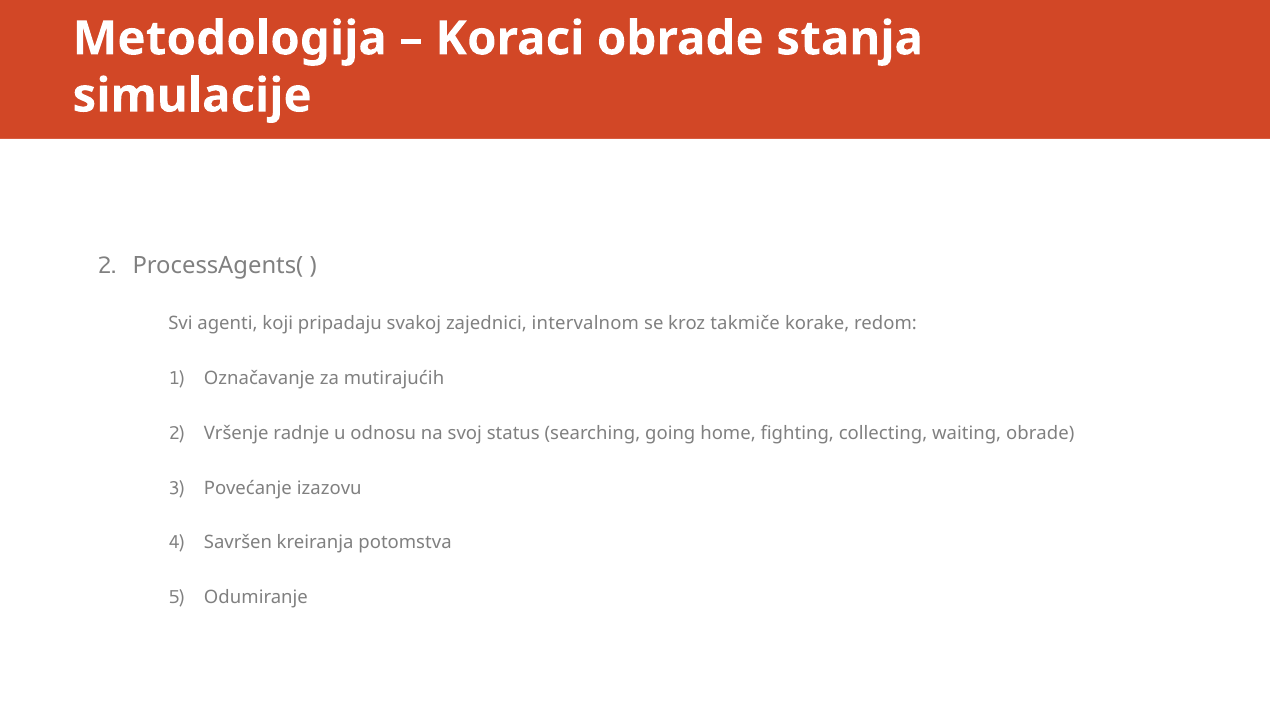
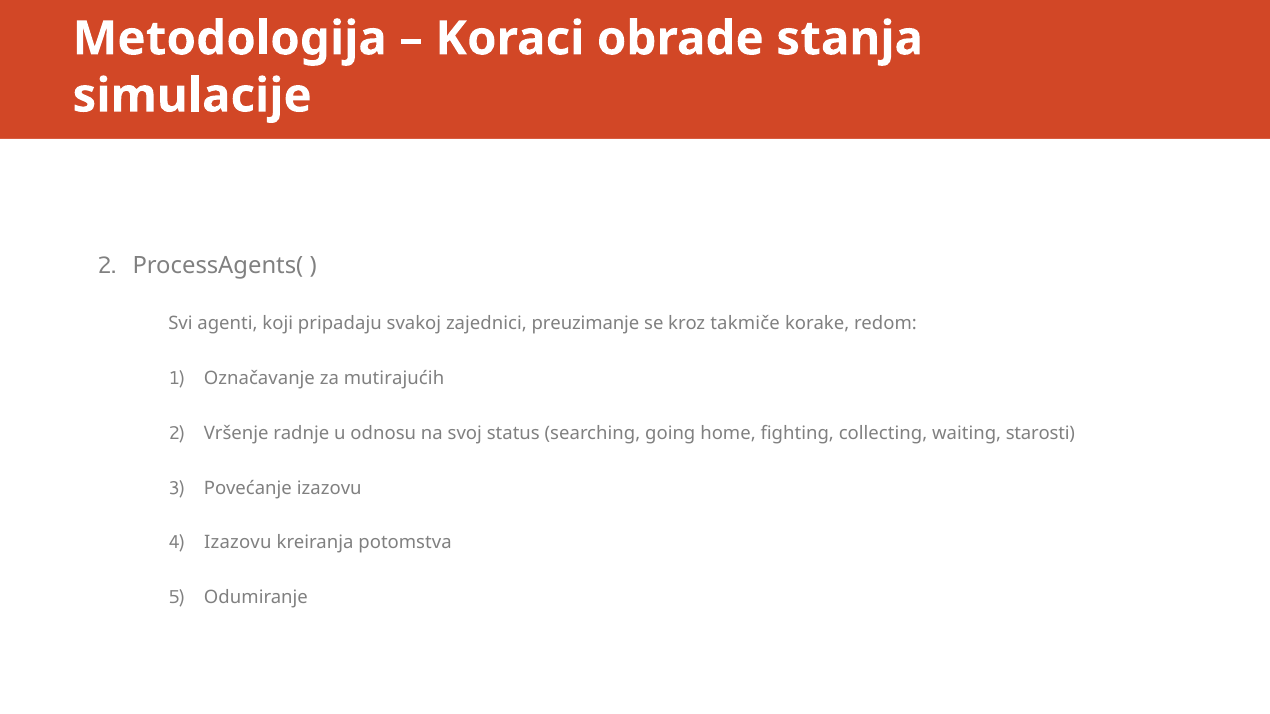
intervalnom: intervalnom -> preuzimanje
waiting obrade: obrade -> starosti
Savršen at (238, 543): Savršen -> Izazovu
